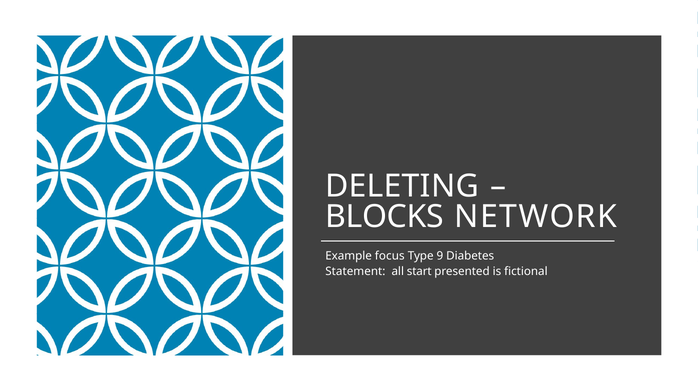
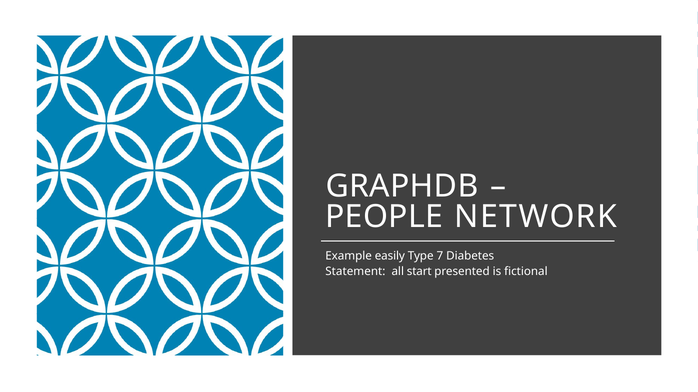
DELETING: DELETING -> GRAPHDB
BLOCKS: BLOCKS -> PEOPLE
focus: focus -> easily
9: 9 -> 7
